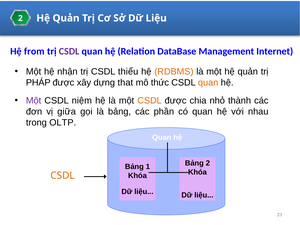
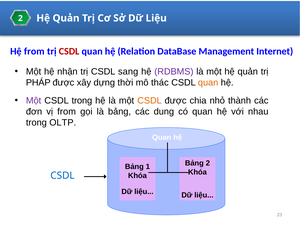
CSDL at (69, 51) colour: purple -> red
thiểu: thiểu -> sang
RDBMS colour: orange -> purple
that: that -> thời
thức: thức -> thác
CSDL niệm: niệm -> trong
vị giữa: giữa -> from
phần: phần -> dung
CSDL at (62, 176) colour: orange -> blue
